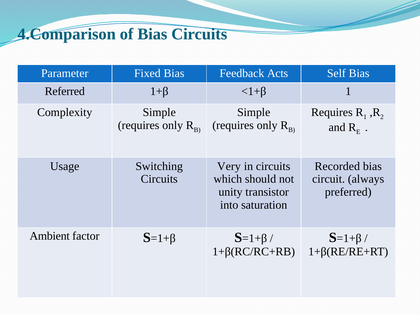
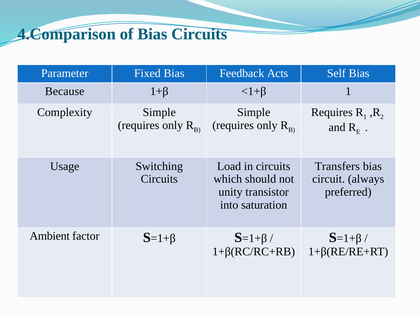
Referred: Referred -> Because
Very: Very -> Load
Recorded: Recorded -> Transfers
